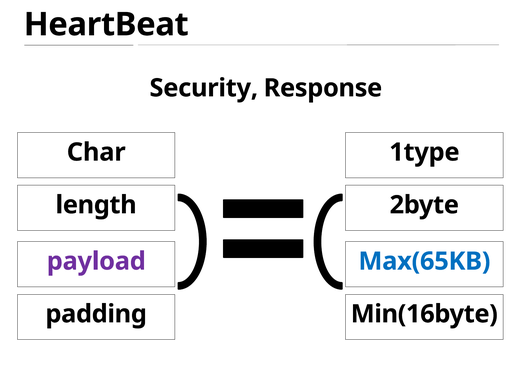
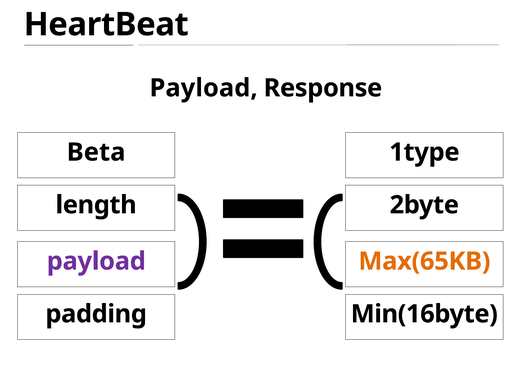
Security at (204, 88): Security -> Payload
Char: Char -> Beta
Max(65KB colour: blue -> orange
